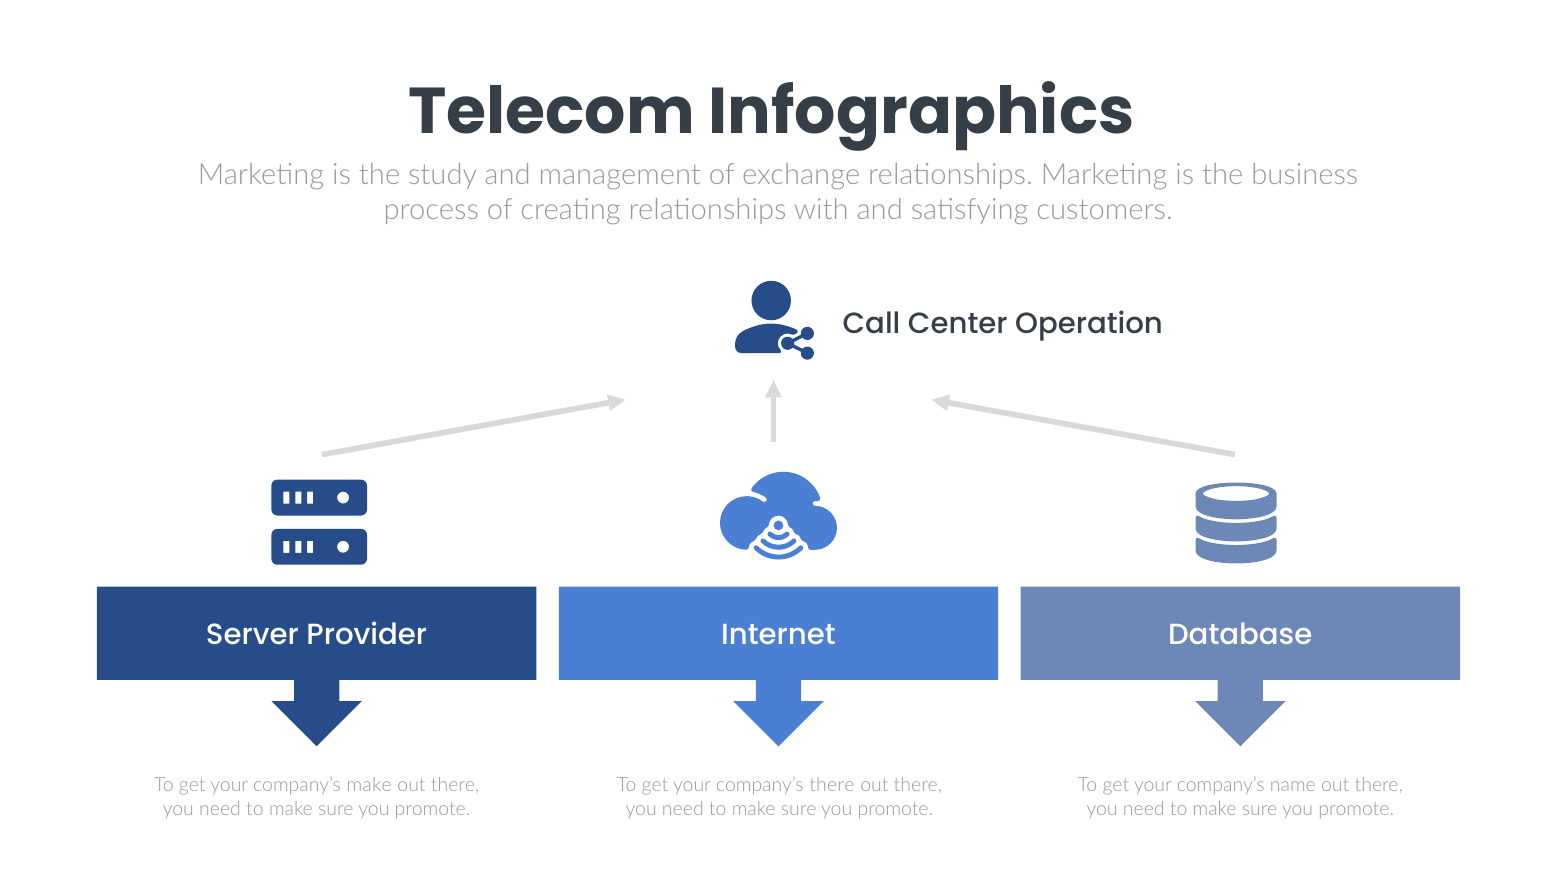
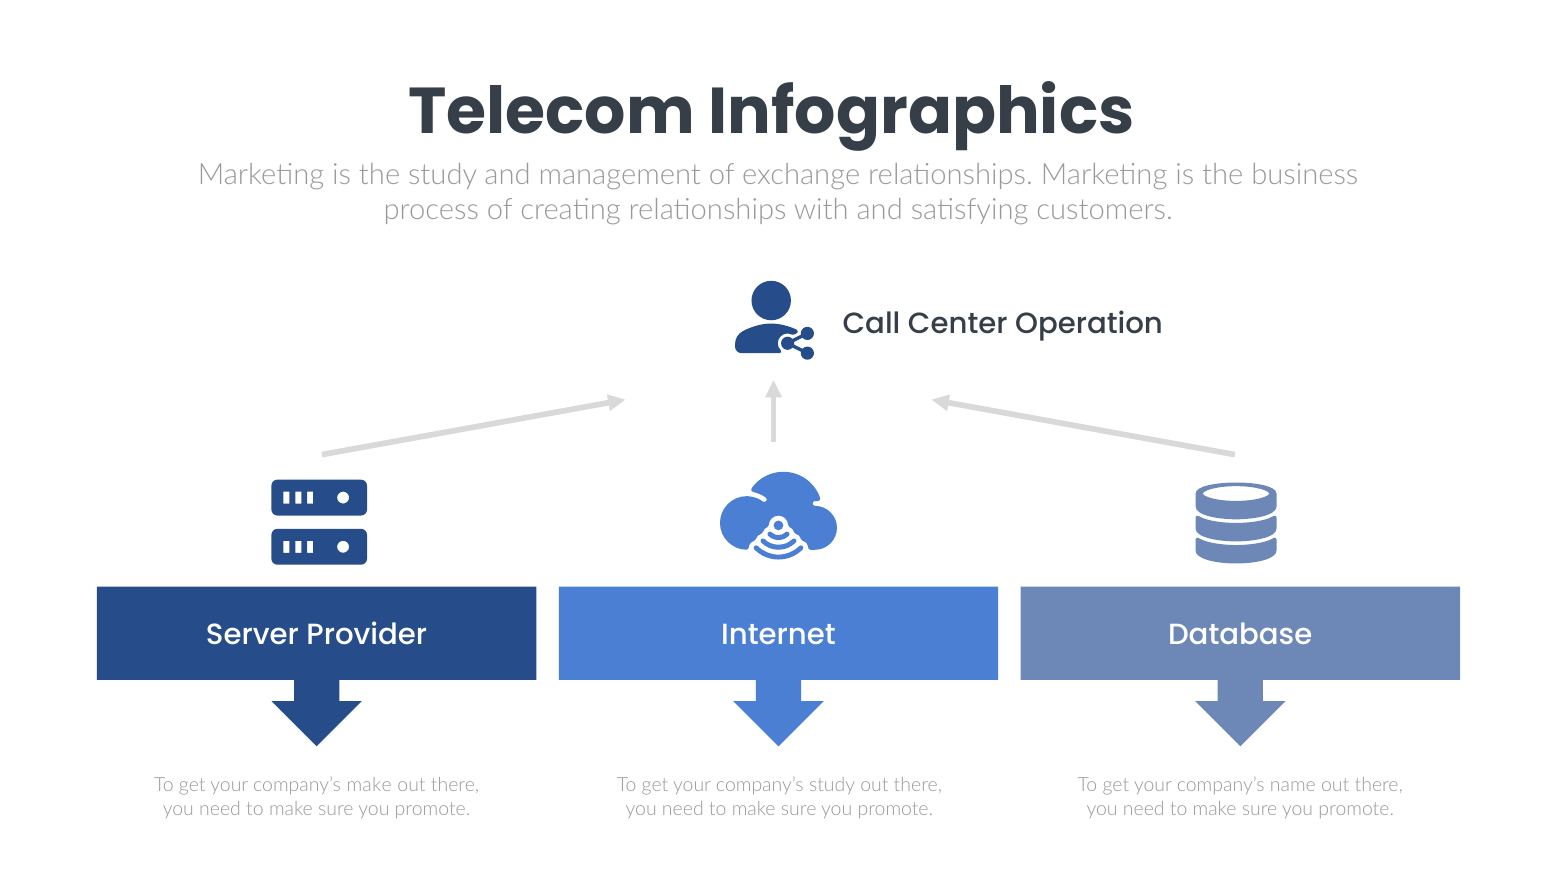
company’s there: there -> study
